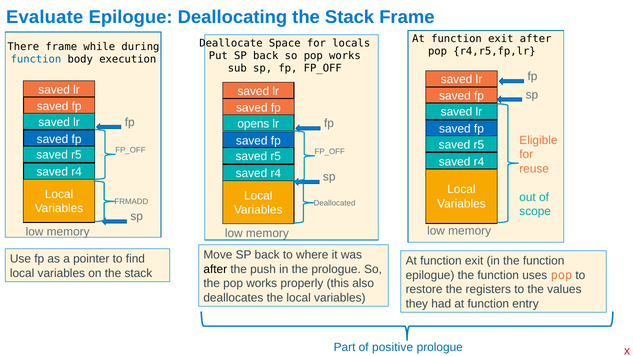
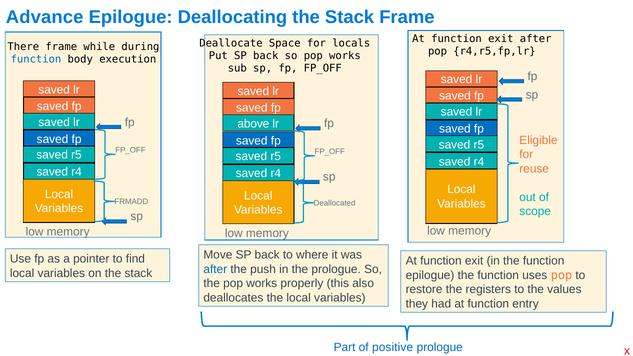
Evaluate: Evaluate -> Advance
opens: opens -> above
after at (215, 269) colour: black -> blue
